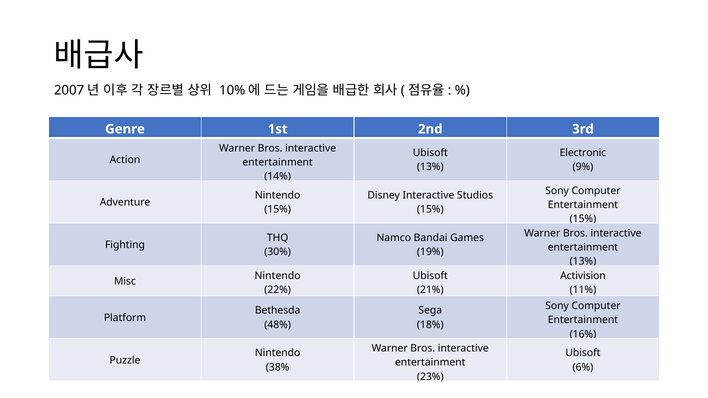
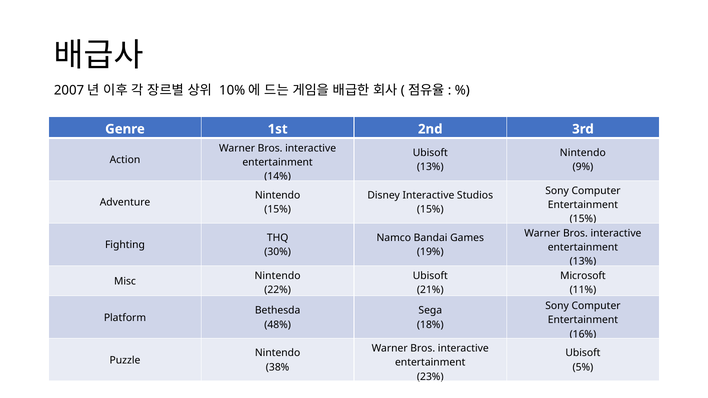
Electronic at (583, 153): Electronic -> Nintendo
Activision: Activision -> Microsoft
6%: 6% -> 5%
